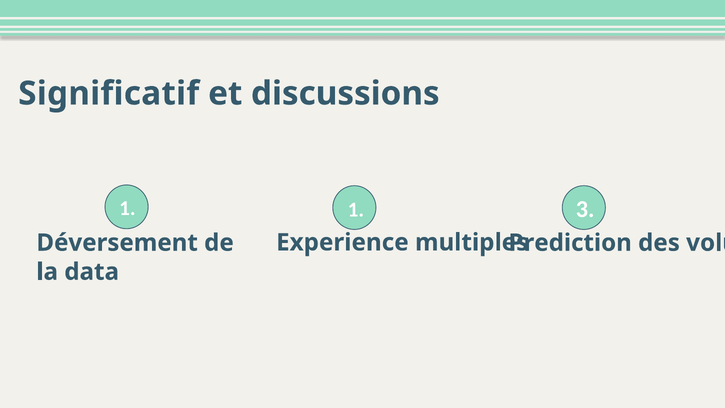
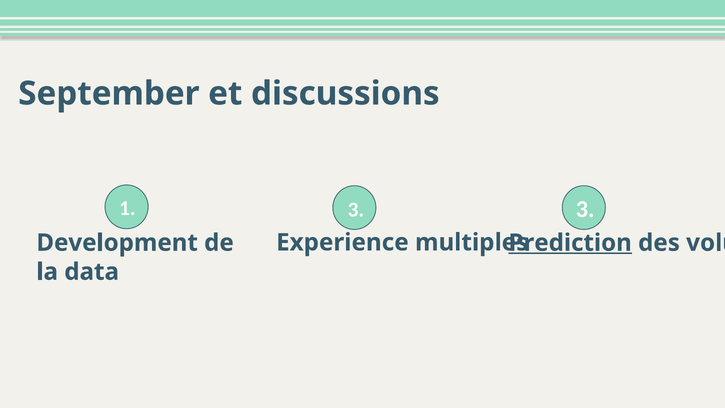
Significatif: Significatif -> September
1 1: 1 -> 3
Déversement: Déversement -> Development
Prediction underline: none -> present
